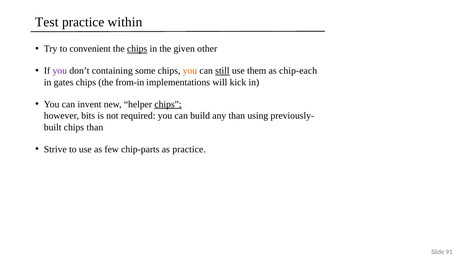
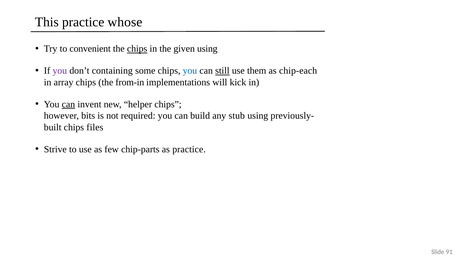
Test: Test -> This
within: within -> whose
given other: other -> using
you at (190, 71) colour: orange -> blue
gates: gates -> array
can at (68, 104) underline: none -> present
chips at (168, 104) underline: present -> none
any than: than -> stub
chips than: than -> files
